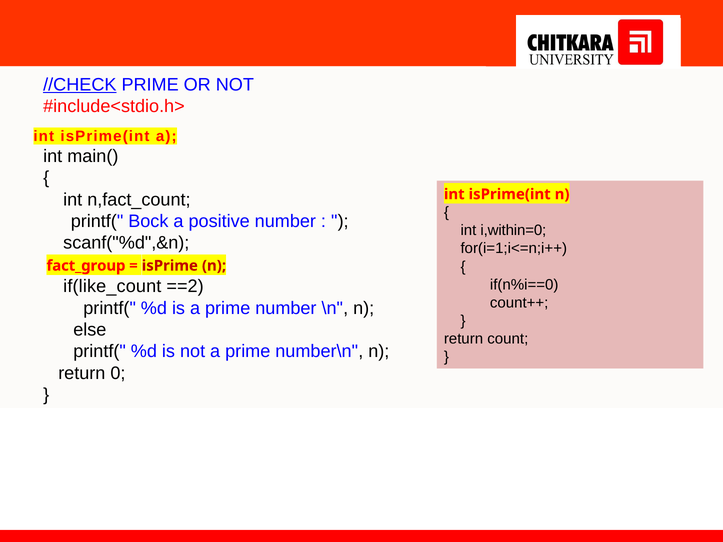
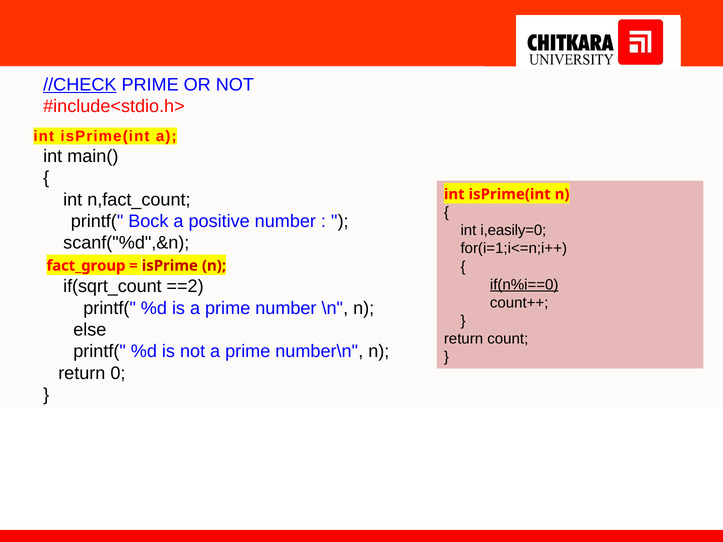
i,within=0: i,within=0 -> i,easily=0
if(n%i==0 underline: none -> present
if(like_count: if(like_count -> if(sqrt_count
